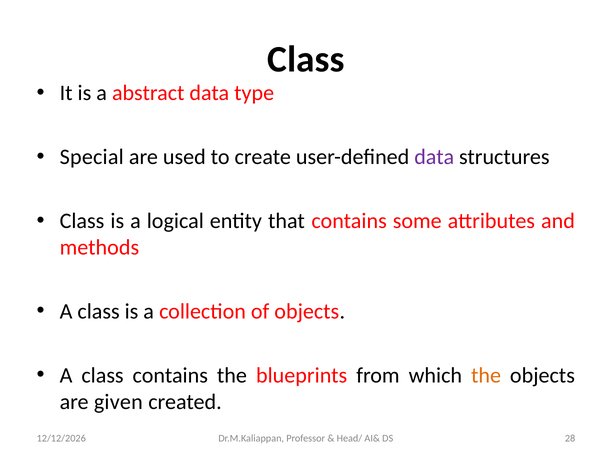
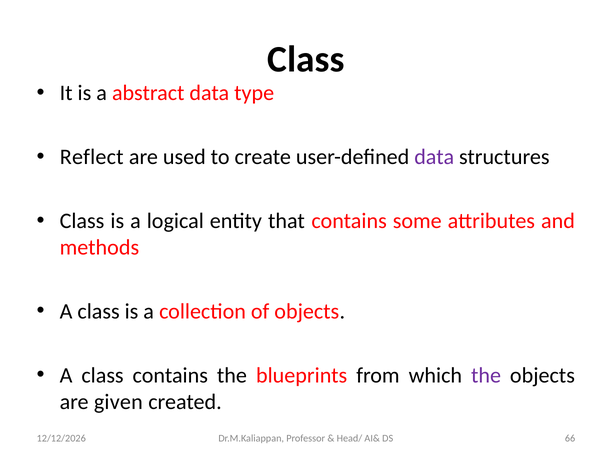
Special: Special -> Reflect
the at (486, 375) colour: orange -> purple
28: 28 -> 66
